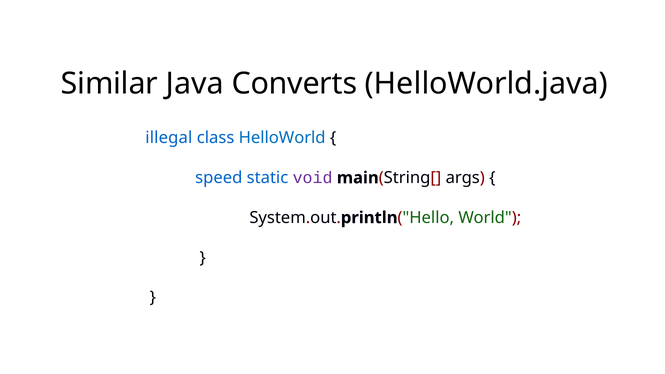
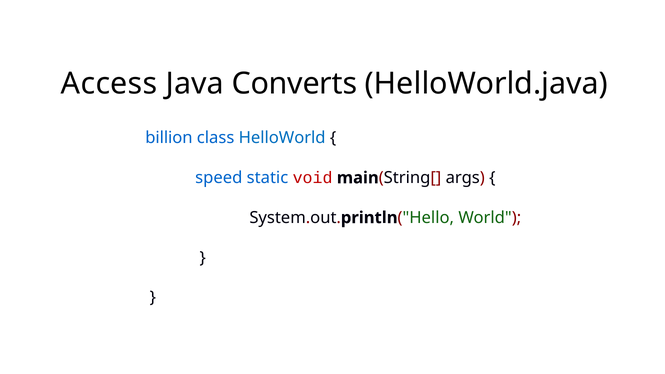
Similar: Similar -> Access
illegal: illegal -> billion
void colour: purple -> red
